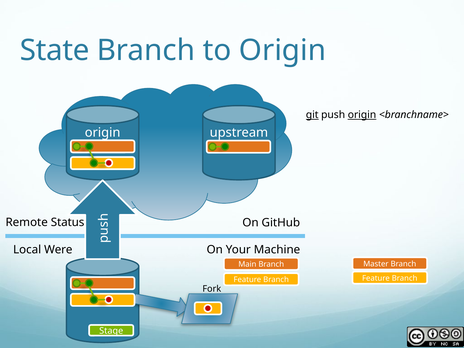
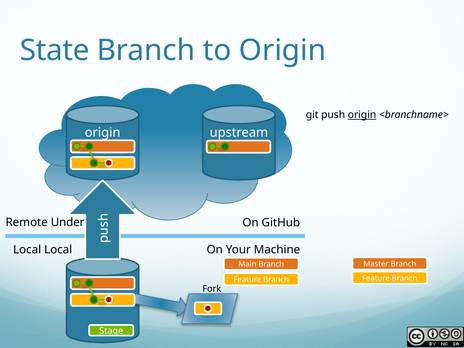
git underline: present -> none
Status: Status -> Under
Local Were: Were -> Local
